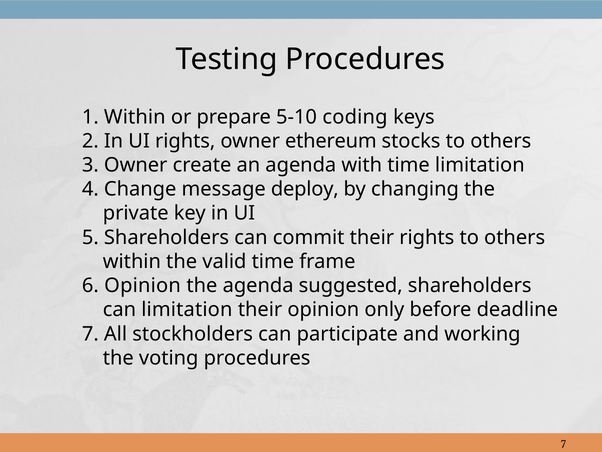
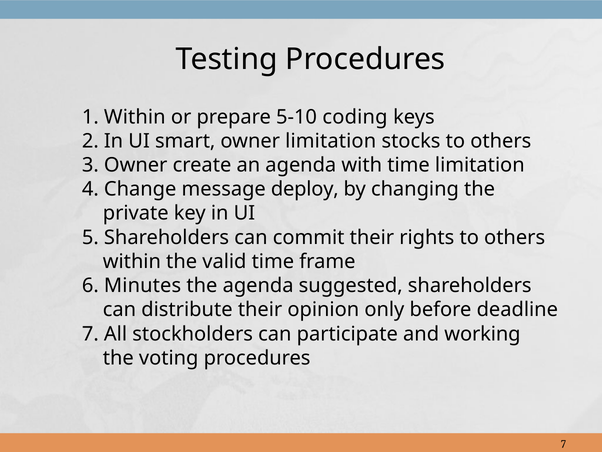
UI rights: rights -> smart
owner ethereum: ethereum -> limitation
6 Opinion: Opinion -> Minutes
can limitation: limitation -> distribute
